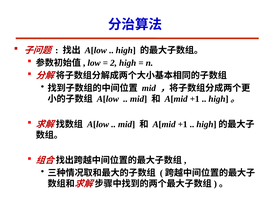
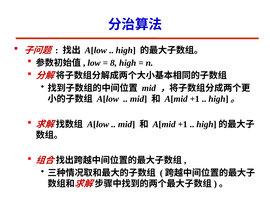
2: 2 -> 8
